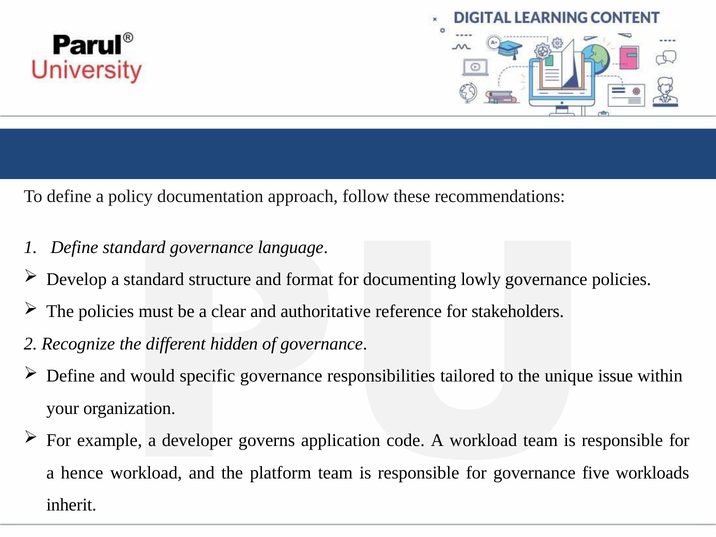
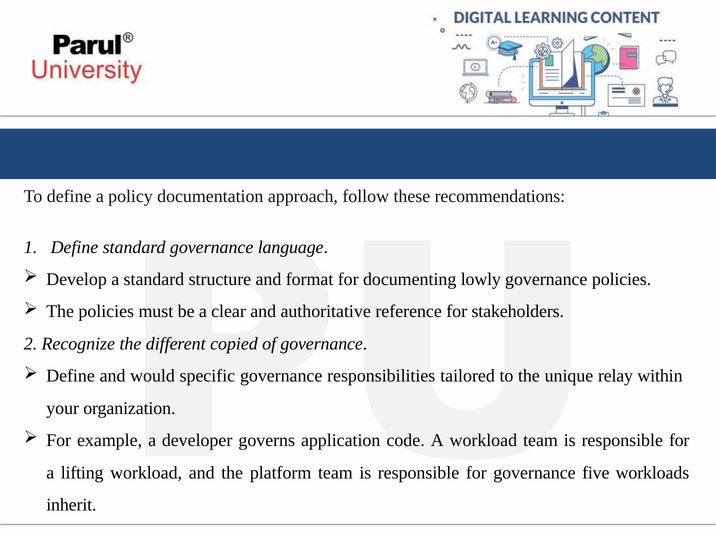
hidden: hidden -> copied
issue: issue -> relay
hence: hence -> lifting
